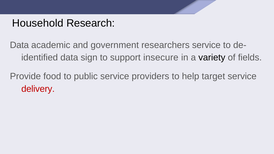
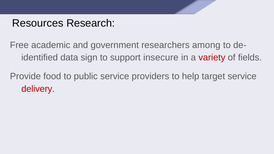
Household: Household -> Resources
Data at (19, 45): Data -> Free
researchers service: service -> among
variety colour: black -> red
